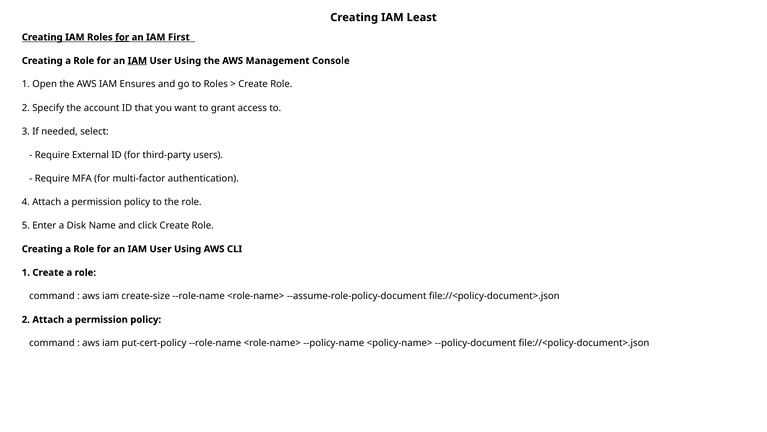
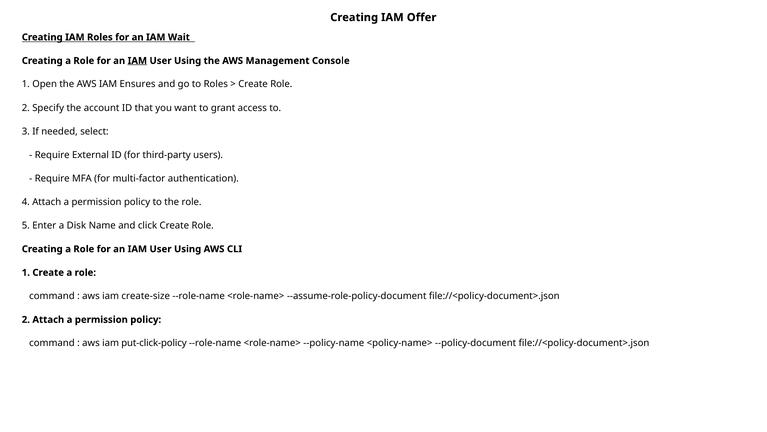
Least: Least -> Offer
for at (122, 37) underline: present -> none
First: First -> Wait
put-cert-policy: put-cert-policy -> put-click-policy
